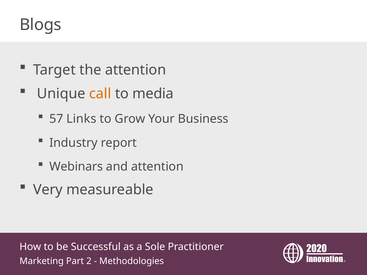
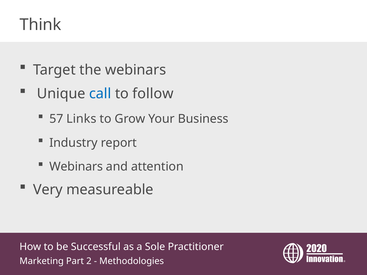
Blogs: Blogs -> Think
the attention: attention -> webinars
call colour: orange -> blue
media: media -> follow
